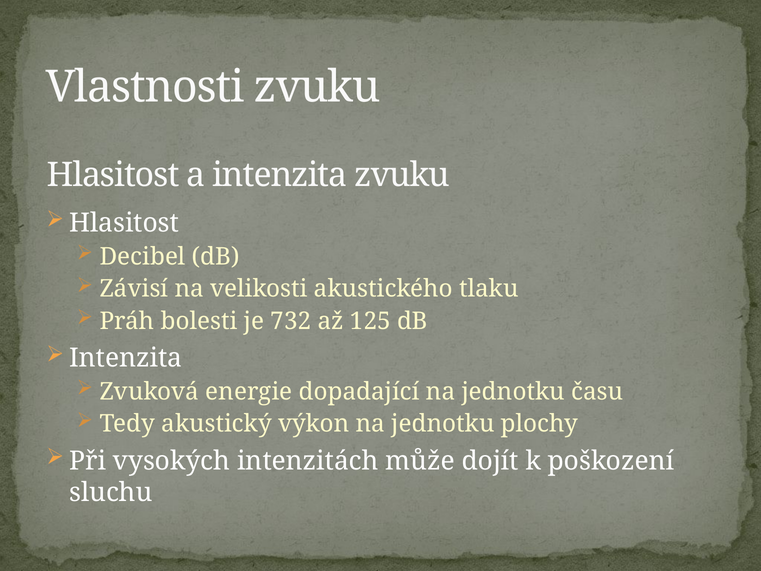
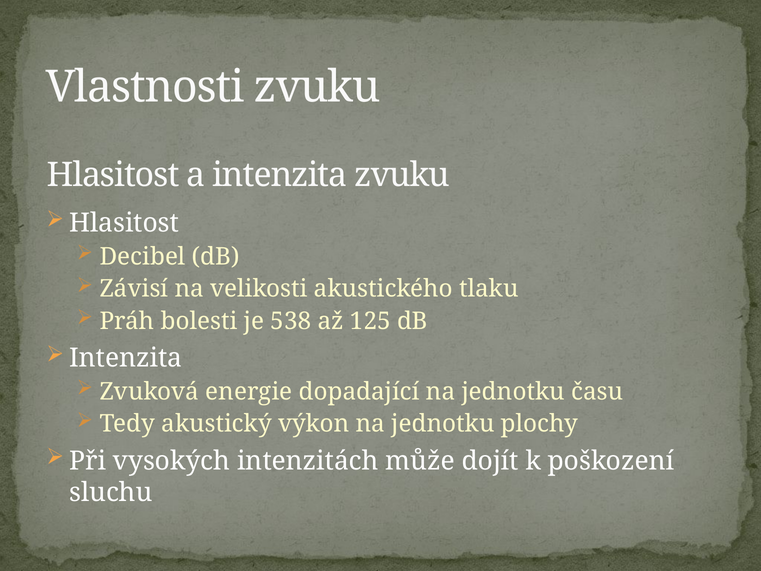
732: 732 -> 538
